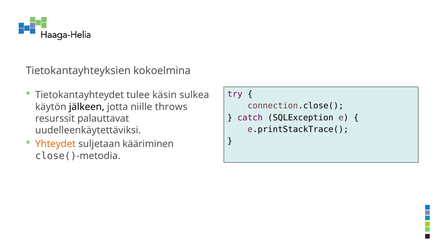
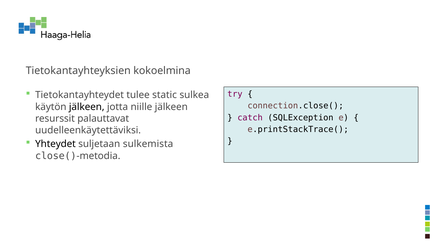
käsin: käsin -> static
niille throws: throws -> jälkeen
Yhteydet colour: orange -> black
kääriminen: kääriminen -> sulkemista
